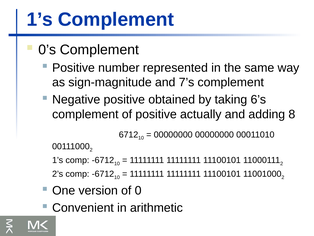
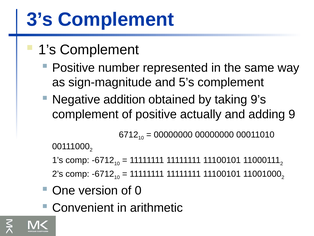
1’s at (40, 19): 1’s -> 3’s
0’s at (47, 50): 0’s -> 1’s
7’s: 7’s -> 5’s
Negative positive: positive -> addition
6’s: 6’s -> 9’s
8: 8 -> 9
